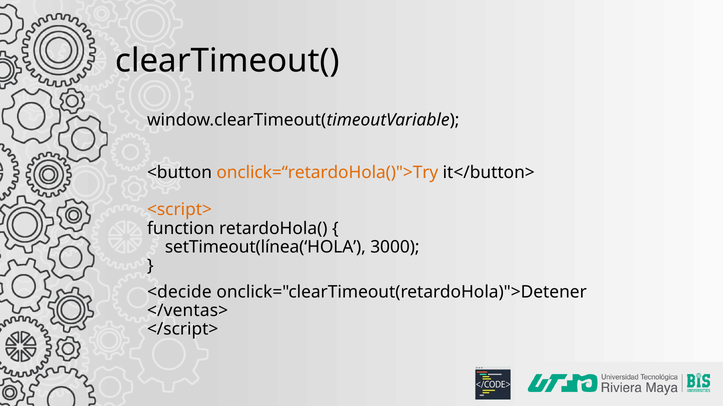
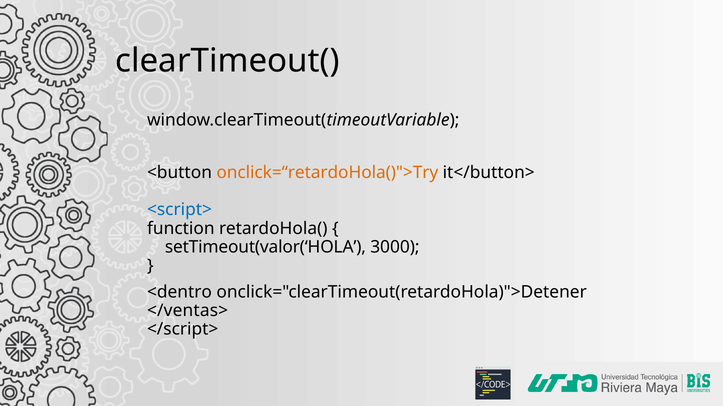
<script> colour: orange -> blue
setTimeout(línea(‘HOLA: setTimeout(línea(‘HOLA -> setTimeout(valor(‘HOLA
<decide: <decide -> <dentro
